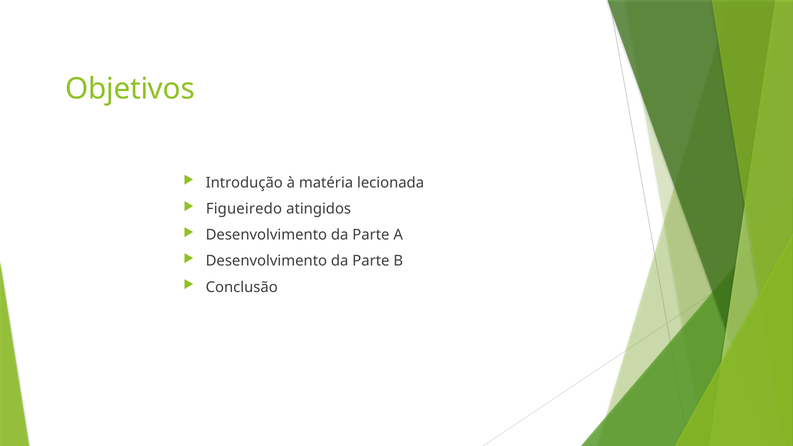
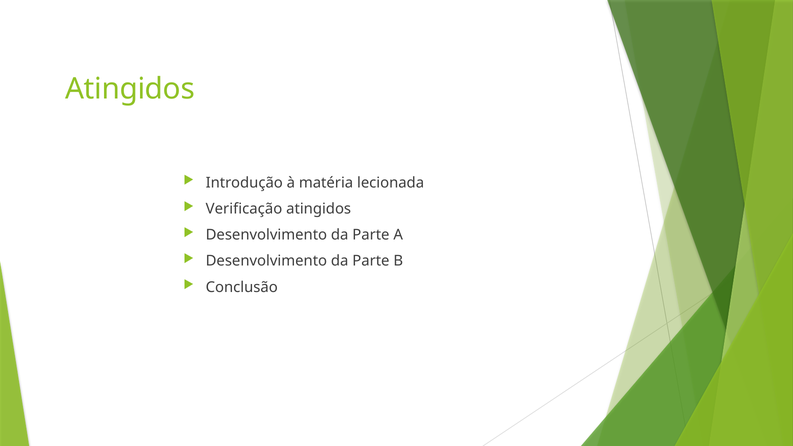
Objetivos at (130, 89): Objetivos -> Atingidos
Figueiredo: Figueiredo -> Verificação
